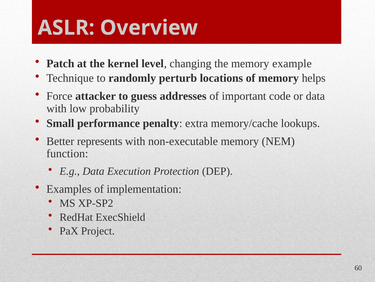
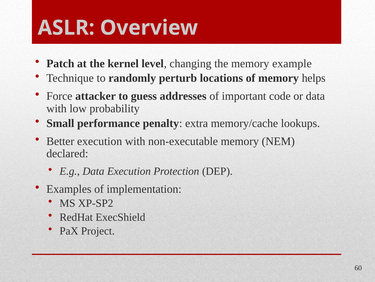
Better represents: represents -> execution
function: function -> declared
